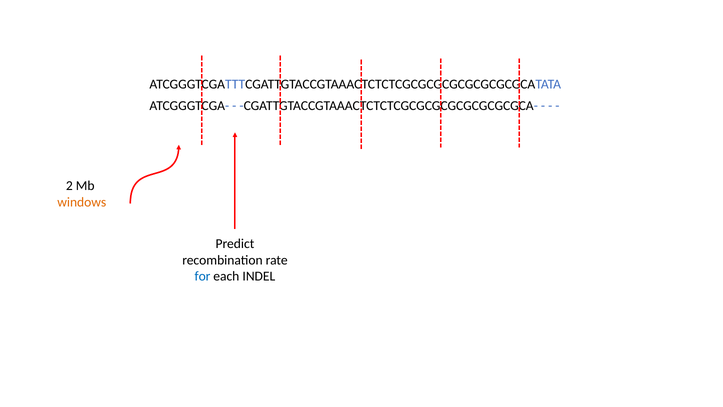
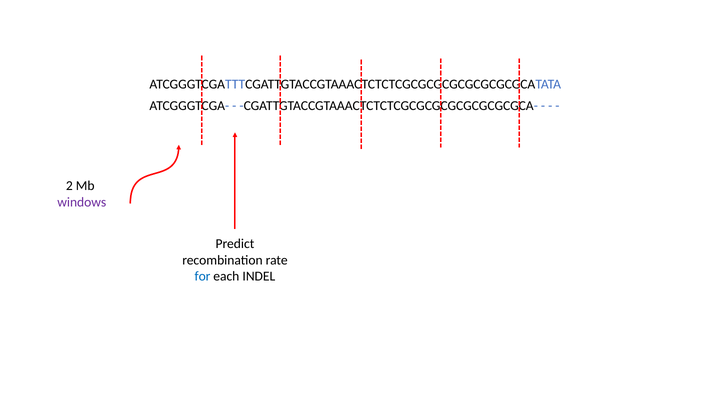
windows colour: orange -> purple
